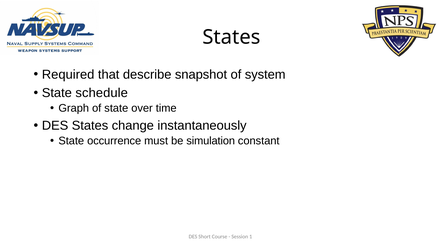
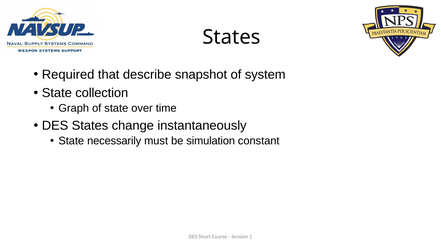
schedule: schedule -> collection
occurrence: occurrence -> necessarily
